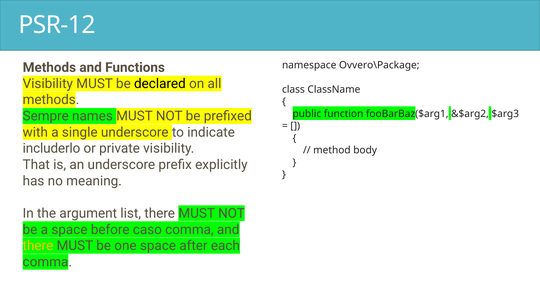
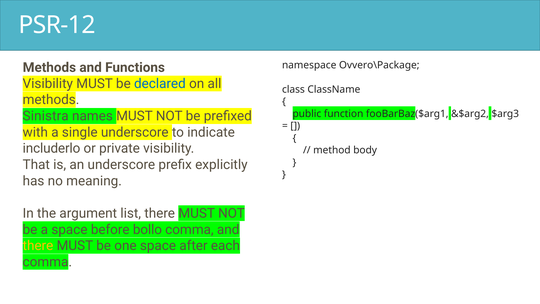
declared colour: black -> blue
Sempre: Sempre -> Sinistra
caso: caso -> bollo
